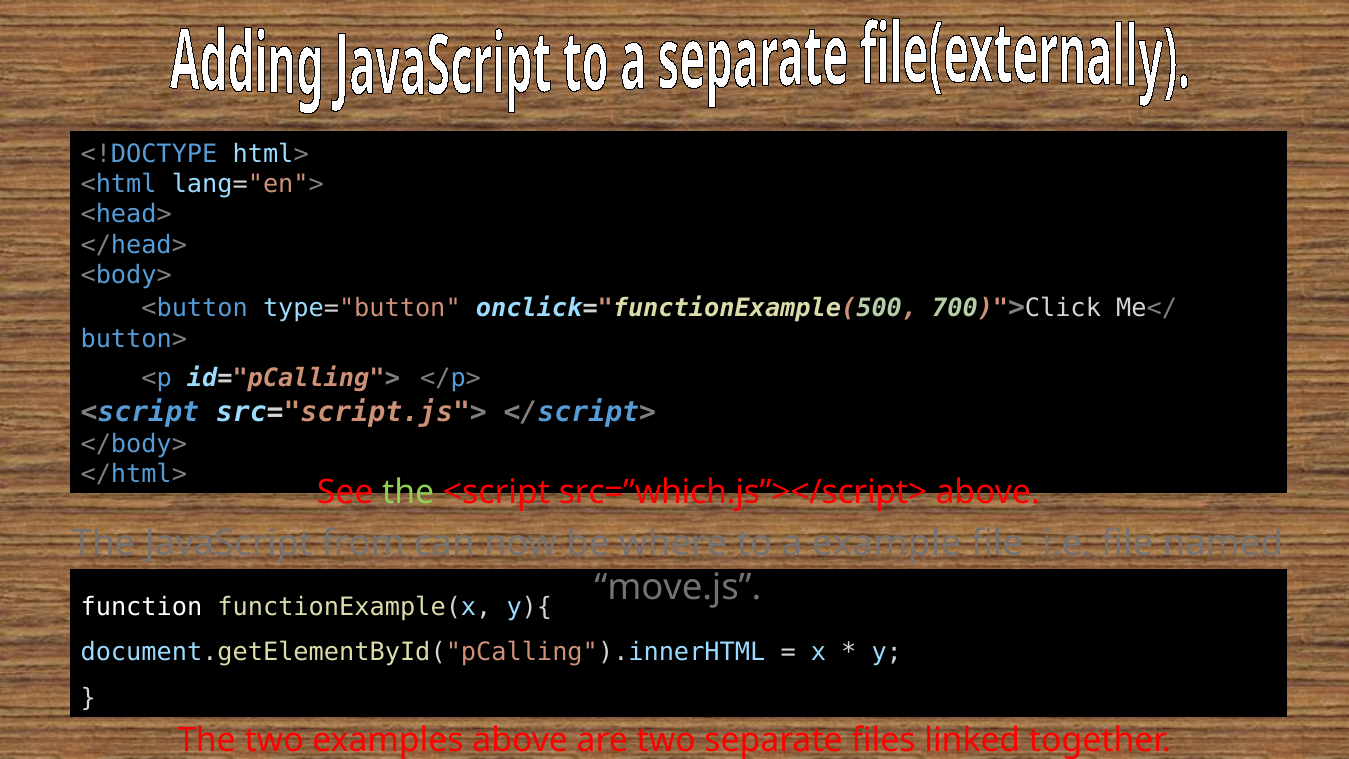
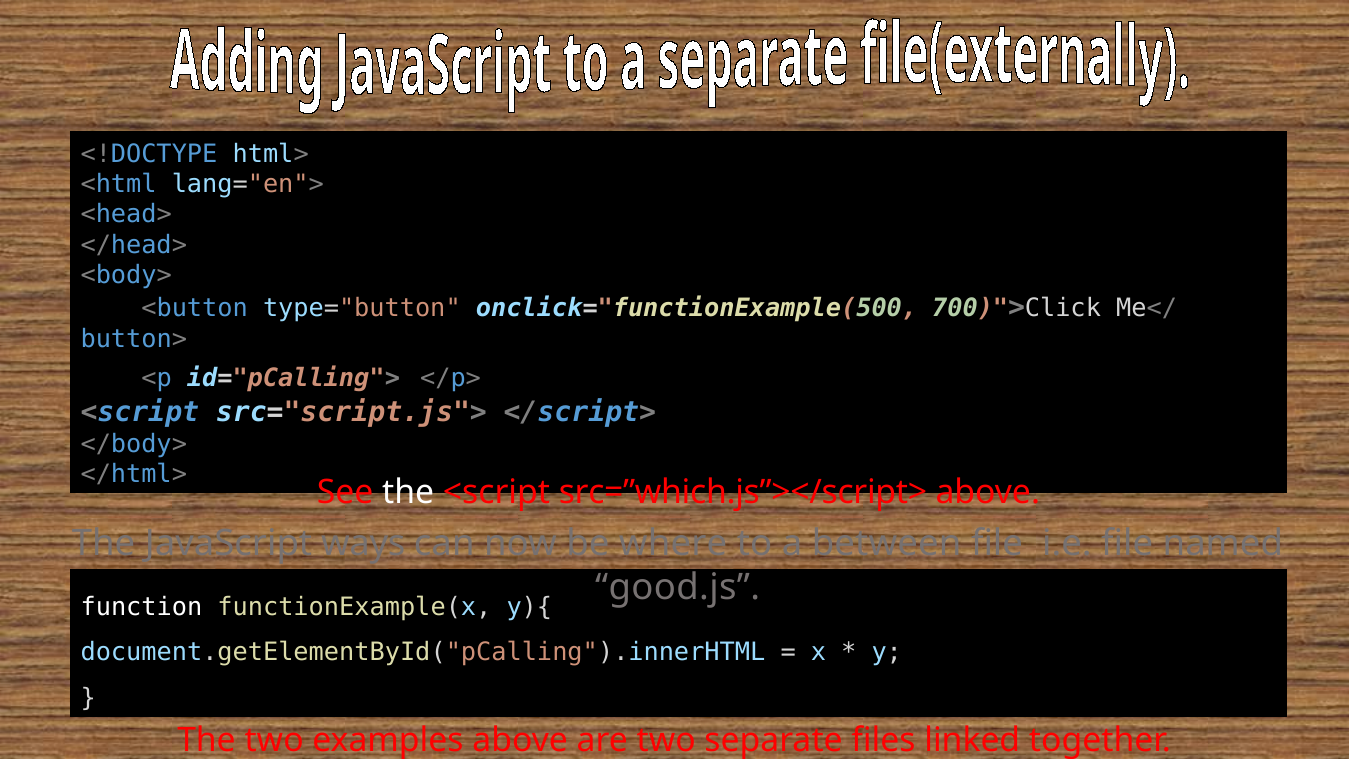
the at (408, 492) colour: light green -> white
from: from -> ways
example: example -> between
move.js: move.js -> good.js
